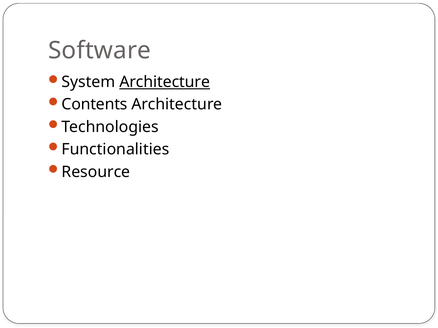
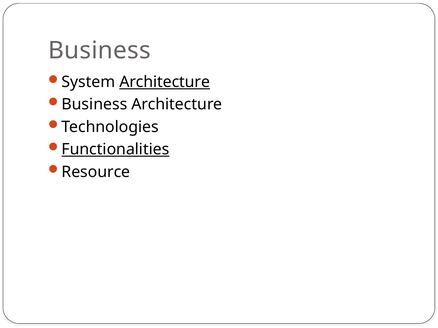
Software at (100, 51): Software -> Business
Contents at (95, 105): Contents -> Business
Functionalities underline: none -> present
